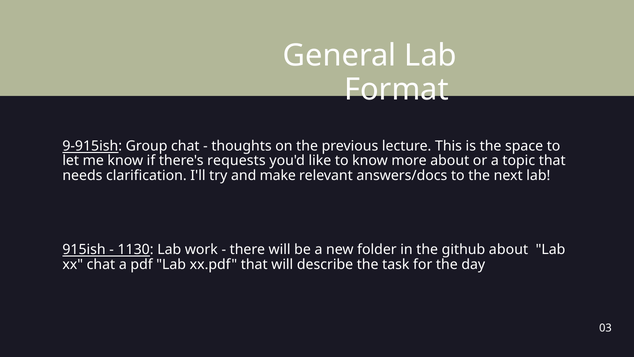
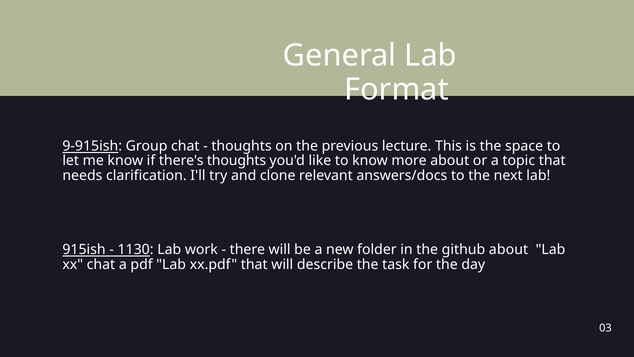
there's requests: requests -> thoughts
make: make -> clone
